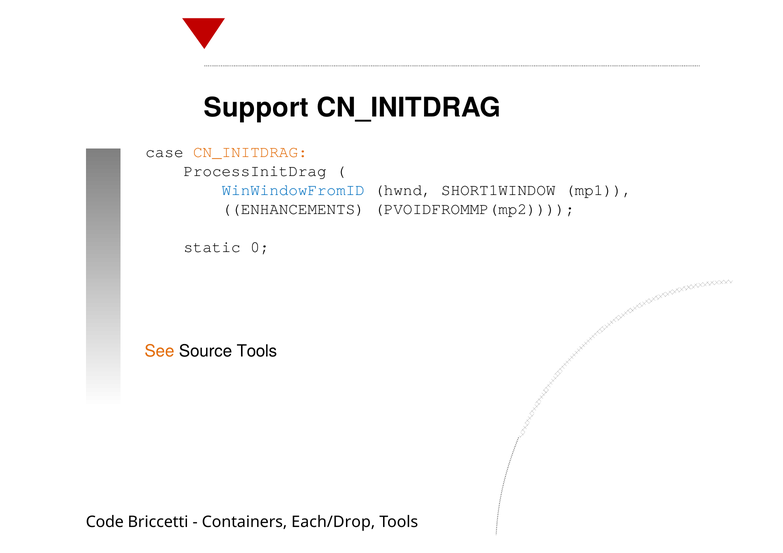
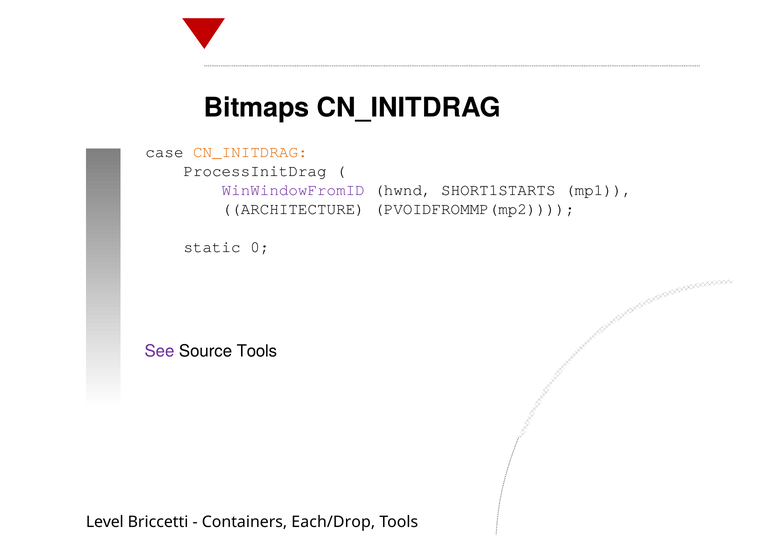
Support: Support -> Bitmaps
WinWindowFromID colour: blue -> purple
SHORT1WINDOW: SHORT1WINDOW -> SHORT1STARTS
ENHANCEMENTS: ENHANCEMENTS -> ARCHITECTURE
See colour: orange -> purple
Code: Code -> Level
